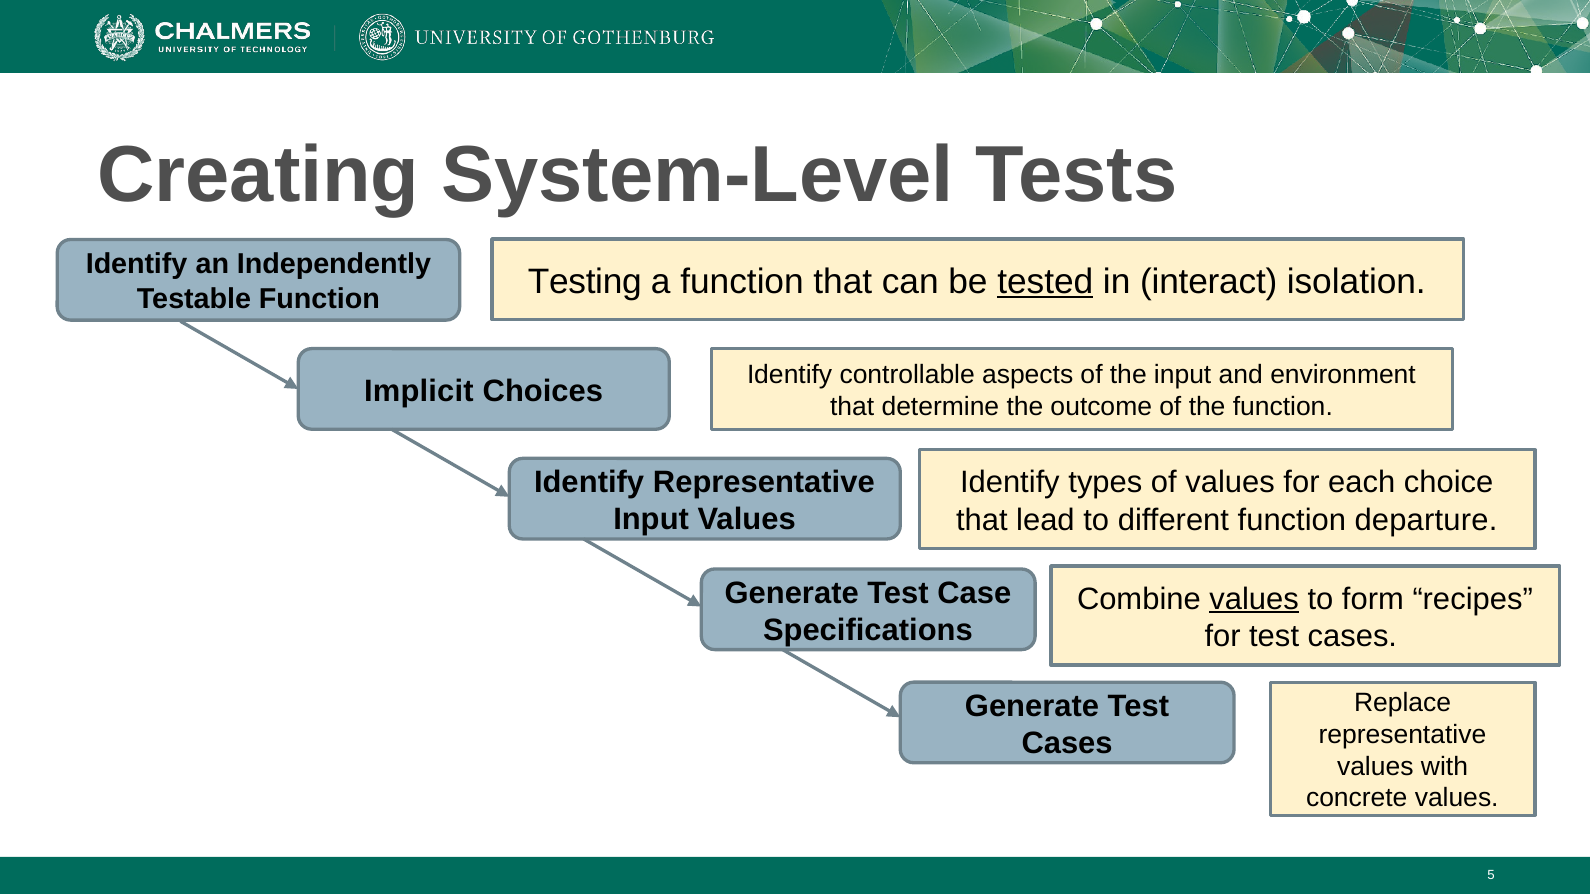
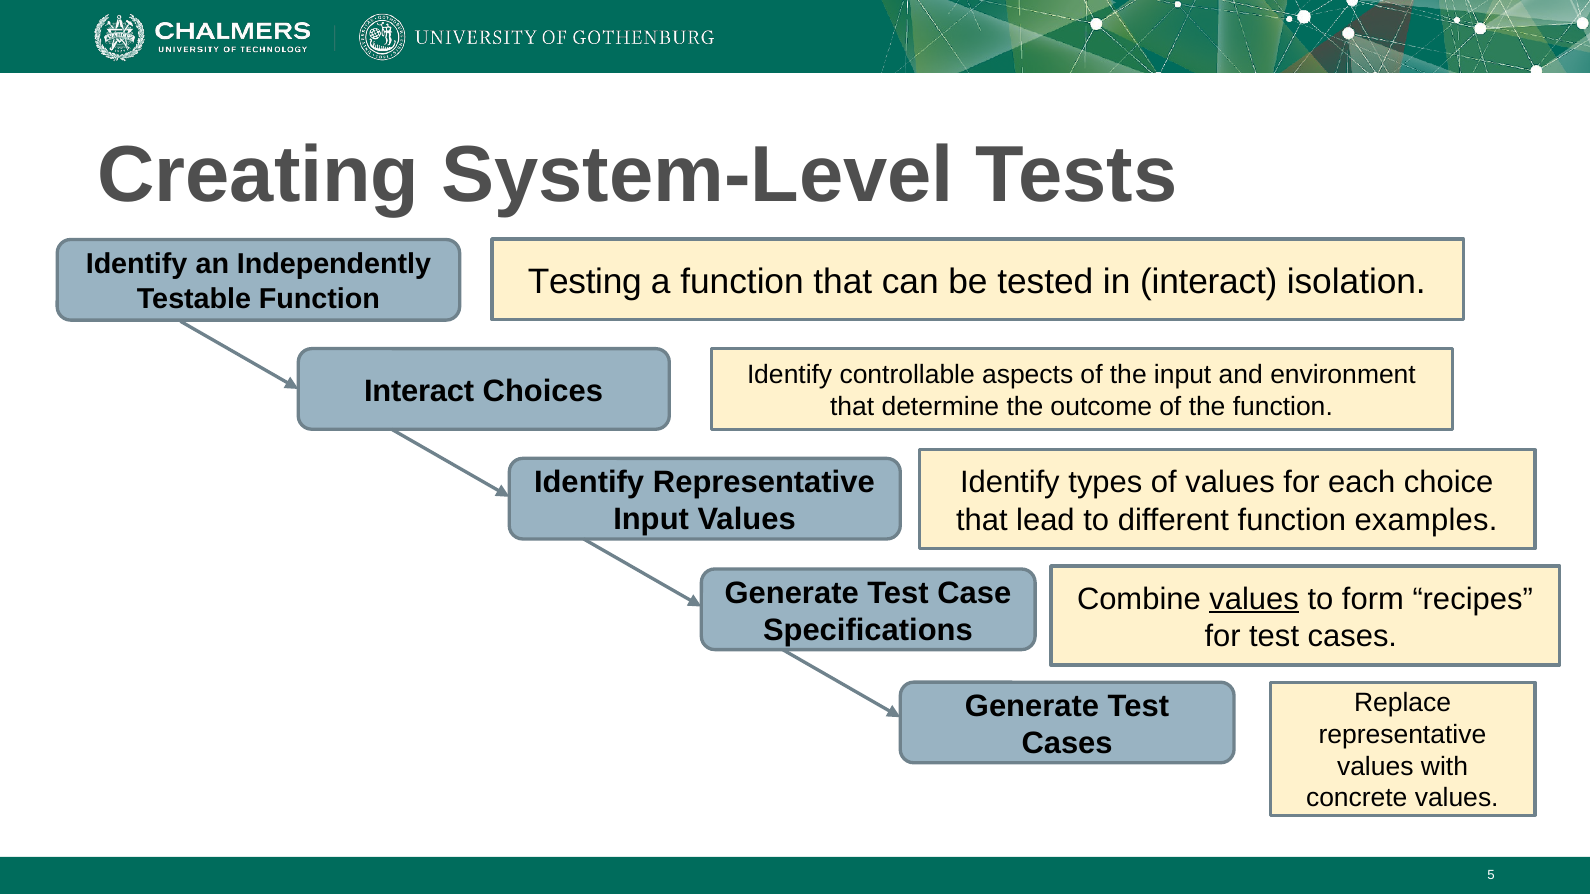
tested underline: present -> none
Implicit at (419, 391): Implicit -> Interact
departure: departure -> examples
